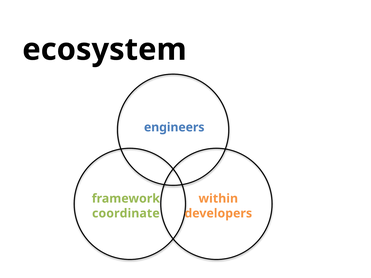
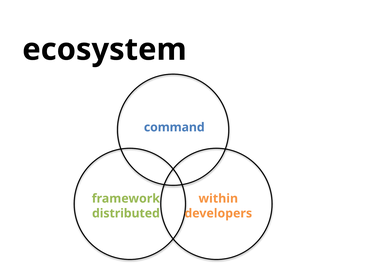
engineers: engineers -> command
coordinate: coordinate -> distributed
